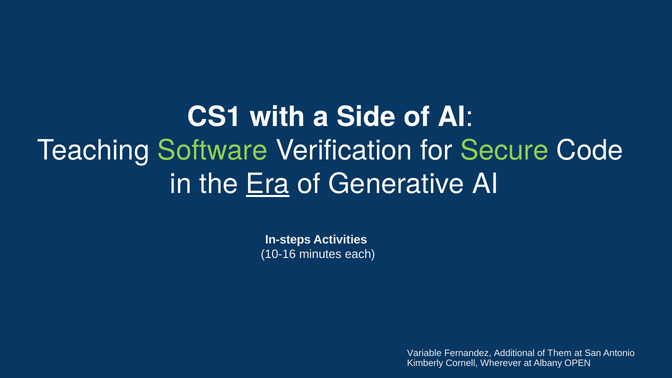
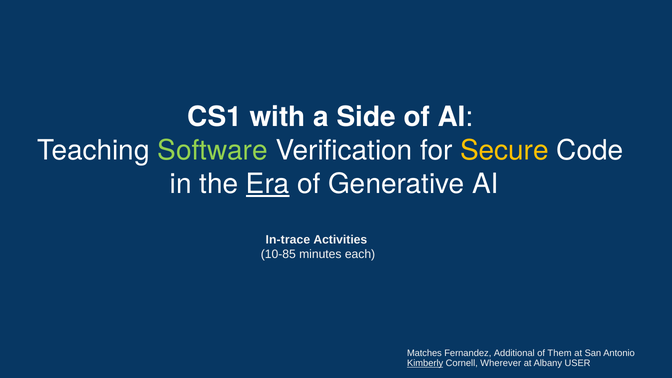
Secure colour: light green -> yellow
In-steps: In-steps -> In-trace
10-16: 10-16 -> 10-85
Variable: Variable -> Matches
Kimberly underline: none -> present
OPEN: OPEN -> USER
